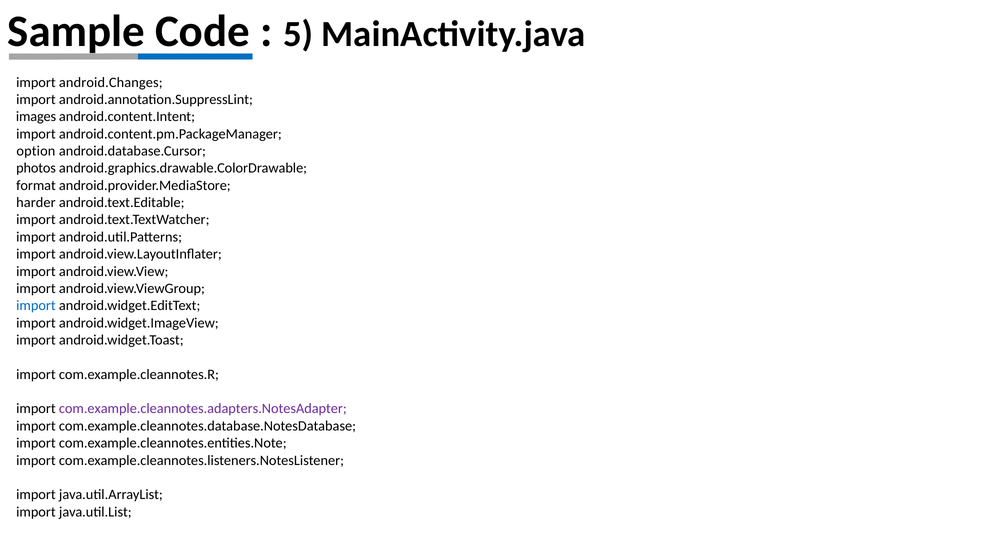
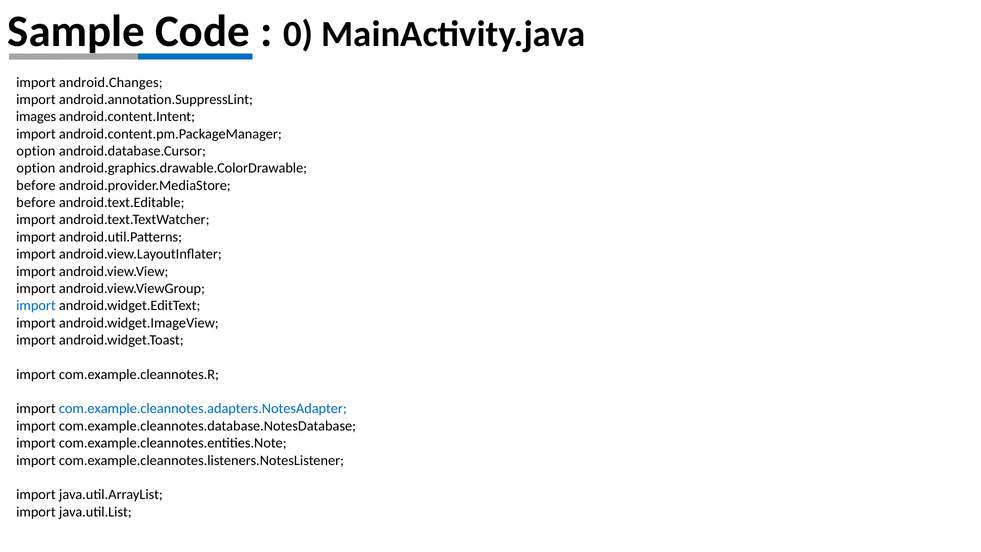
5: 5 -> 0
photos at (36, 168): photos -> option
format at (36, 185): format -> before
harder at (36, 203): harder -> before
com.example.cleannotes.adapters.NotesAdapter colour: purple -> blue
